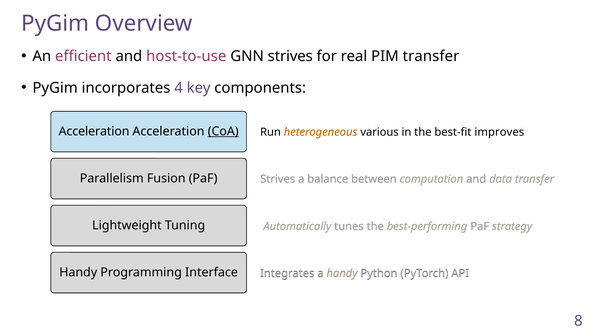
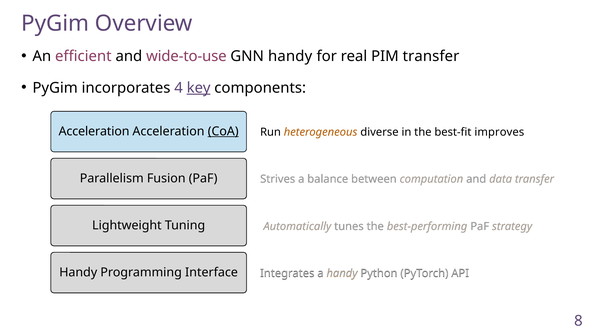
host-to-use: host-to-use -> wide-to-use
GNN strives: strives -> handy
key underline: none -> present
various: various -> diverse
